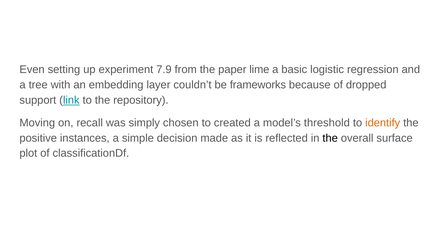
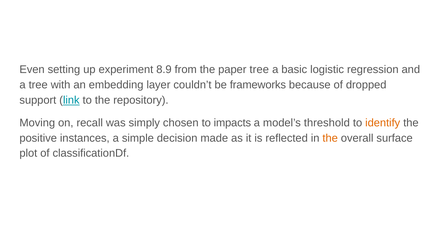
7.9: 7.9 -> 8.9
paper lime: lime -> tree
created: created -> impacts
the at (330, 138) colour: black -> orange
